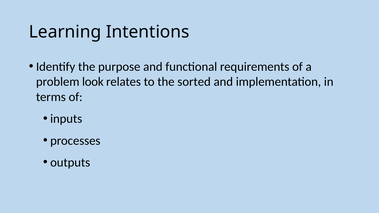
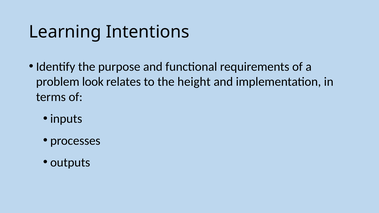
sorted: sorted -> height
